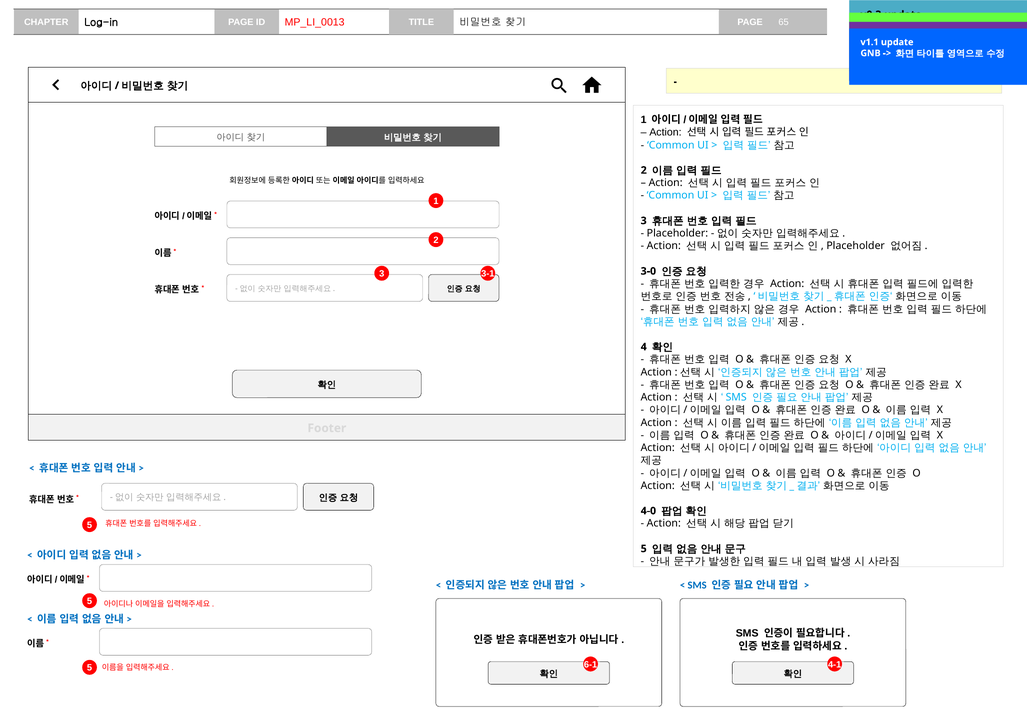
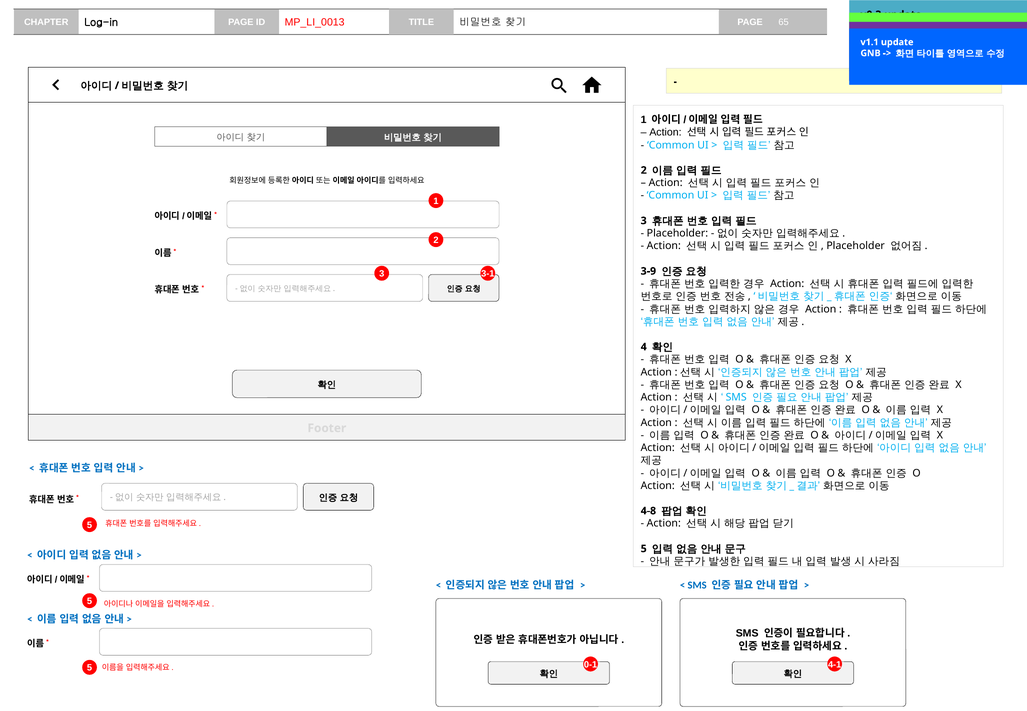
3-0: 3-0 -> 3-9
4-0: 4-0 -> 4-8
6-1: 6-1 -> 0-1
